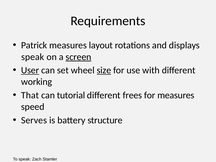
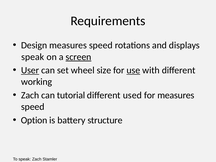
Patrick: Patrick -> Design
layout at (101, 45): layout -> speed
size underline: present -> none
use underline: none -> present
That at (30, 95): That -> Zach
frees: frees -> used
Serves: Serves -> Option
